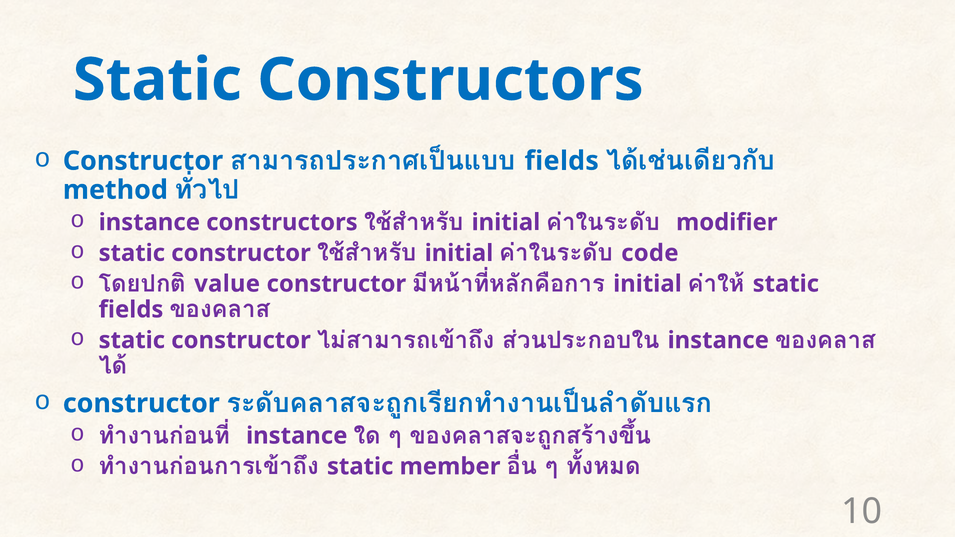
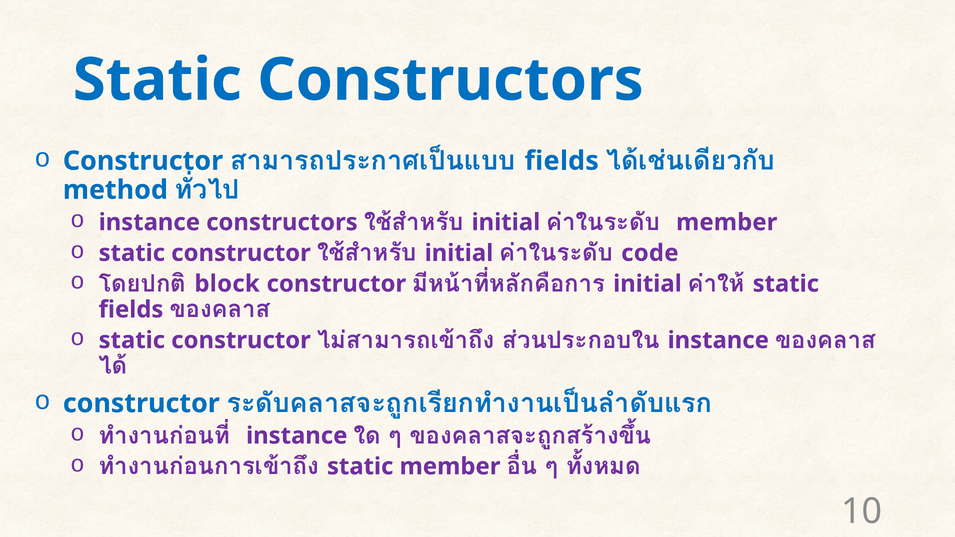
modifier at (727, 222): modifier -> member
value: value -> block
